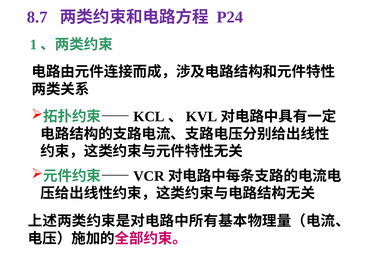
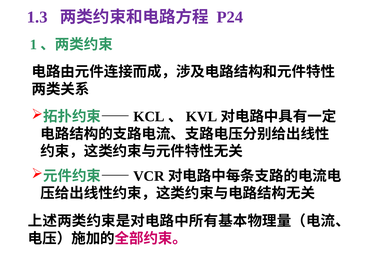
8.7: 8.7 -> 1.3
